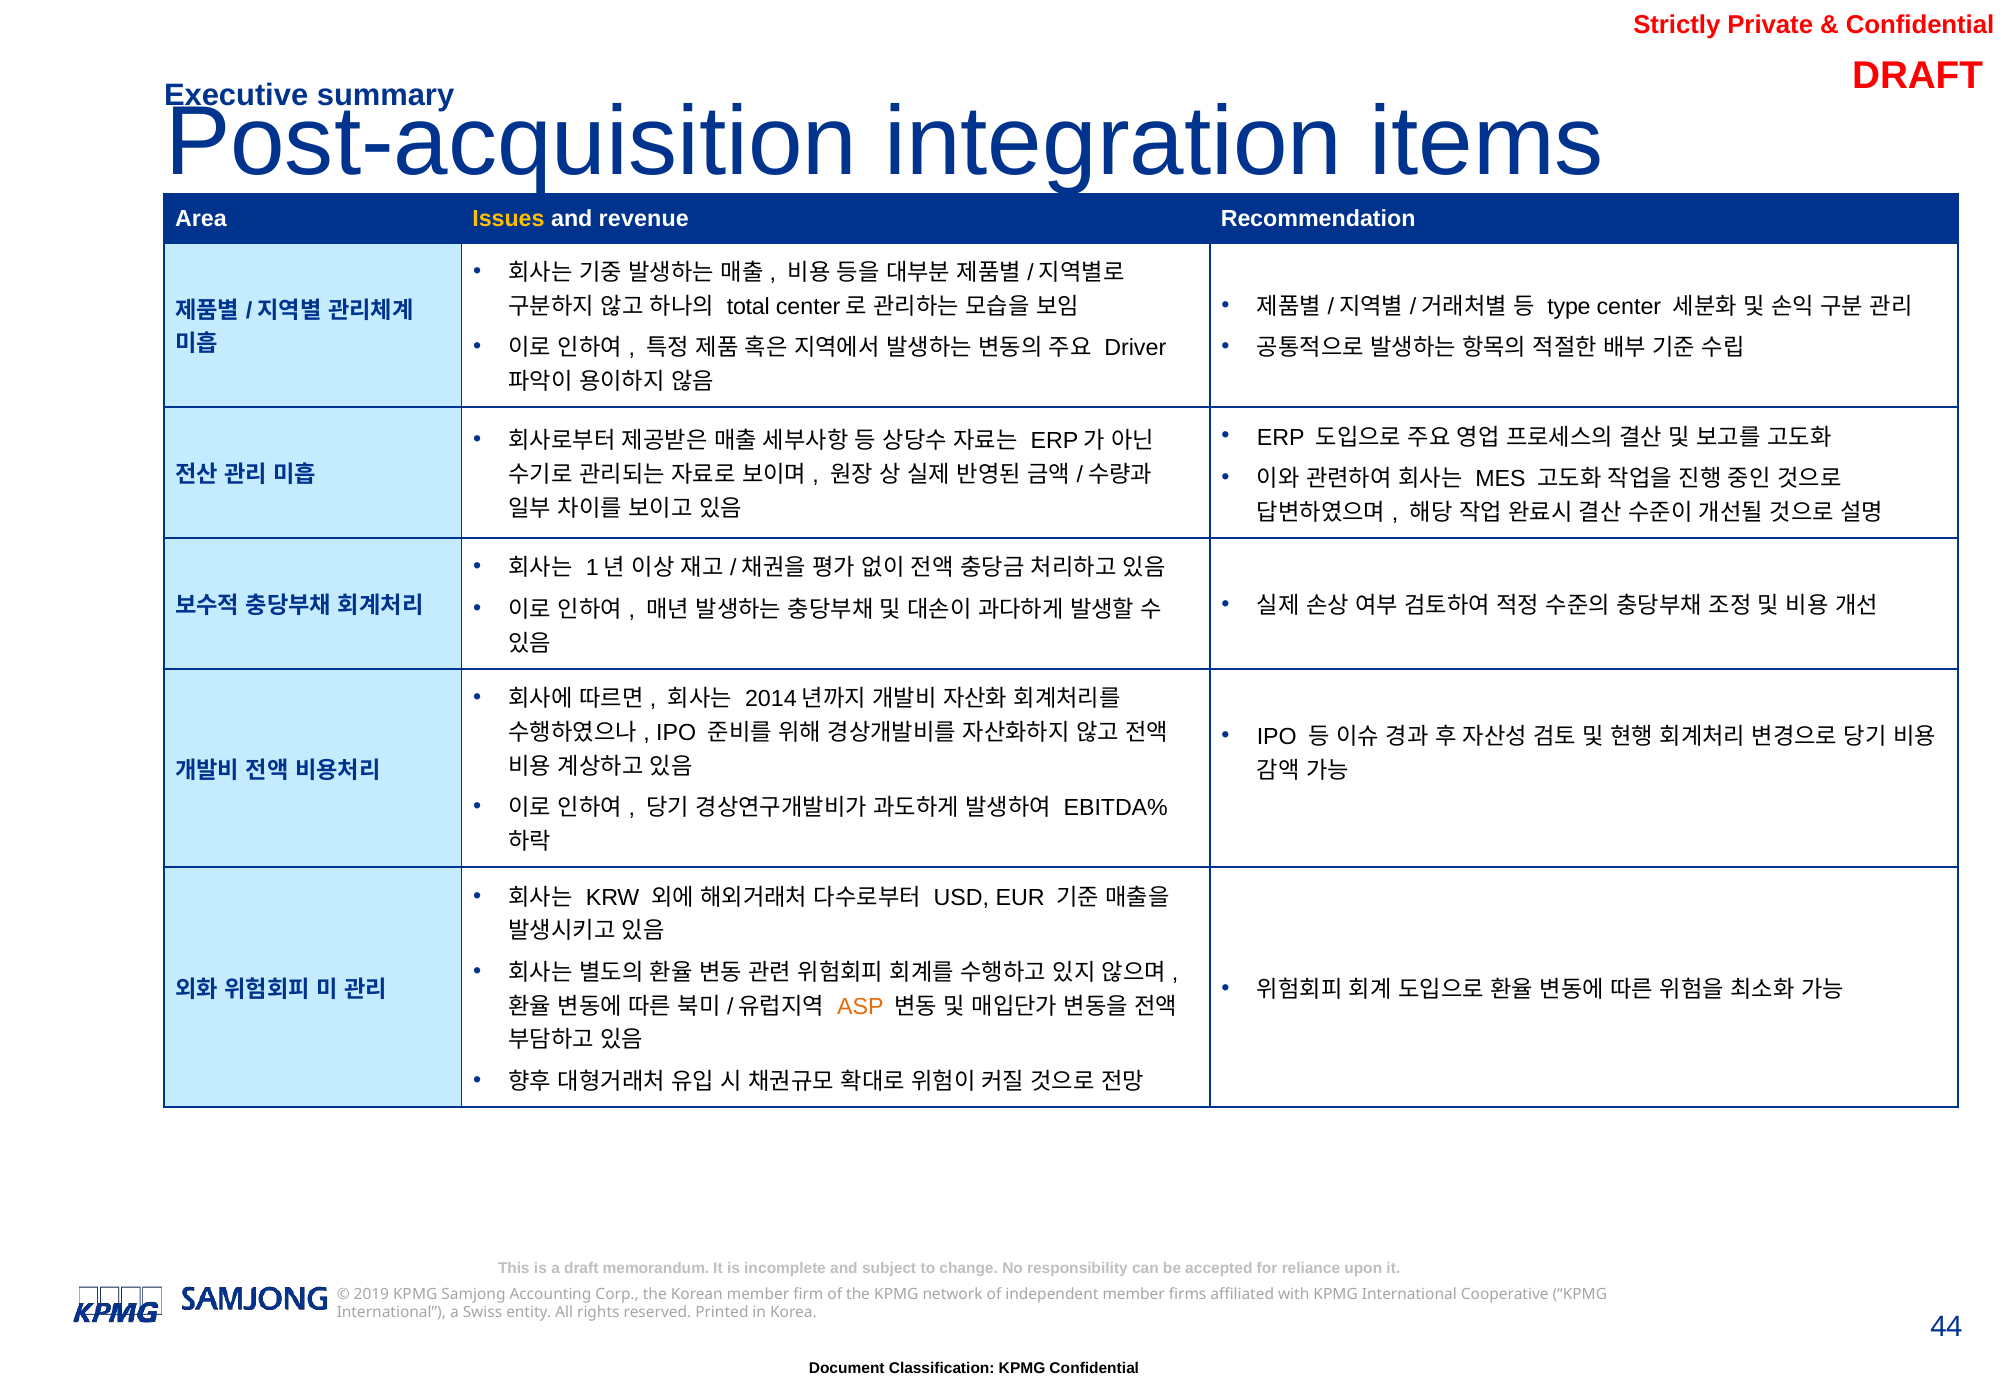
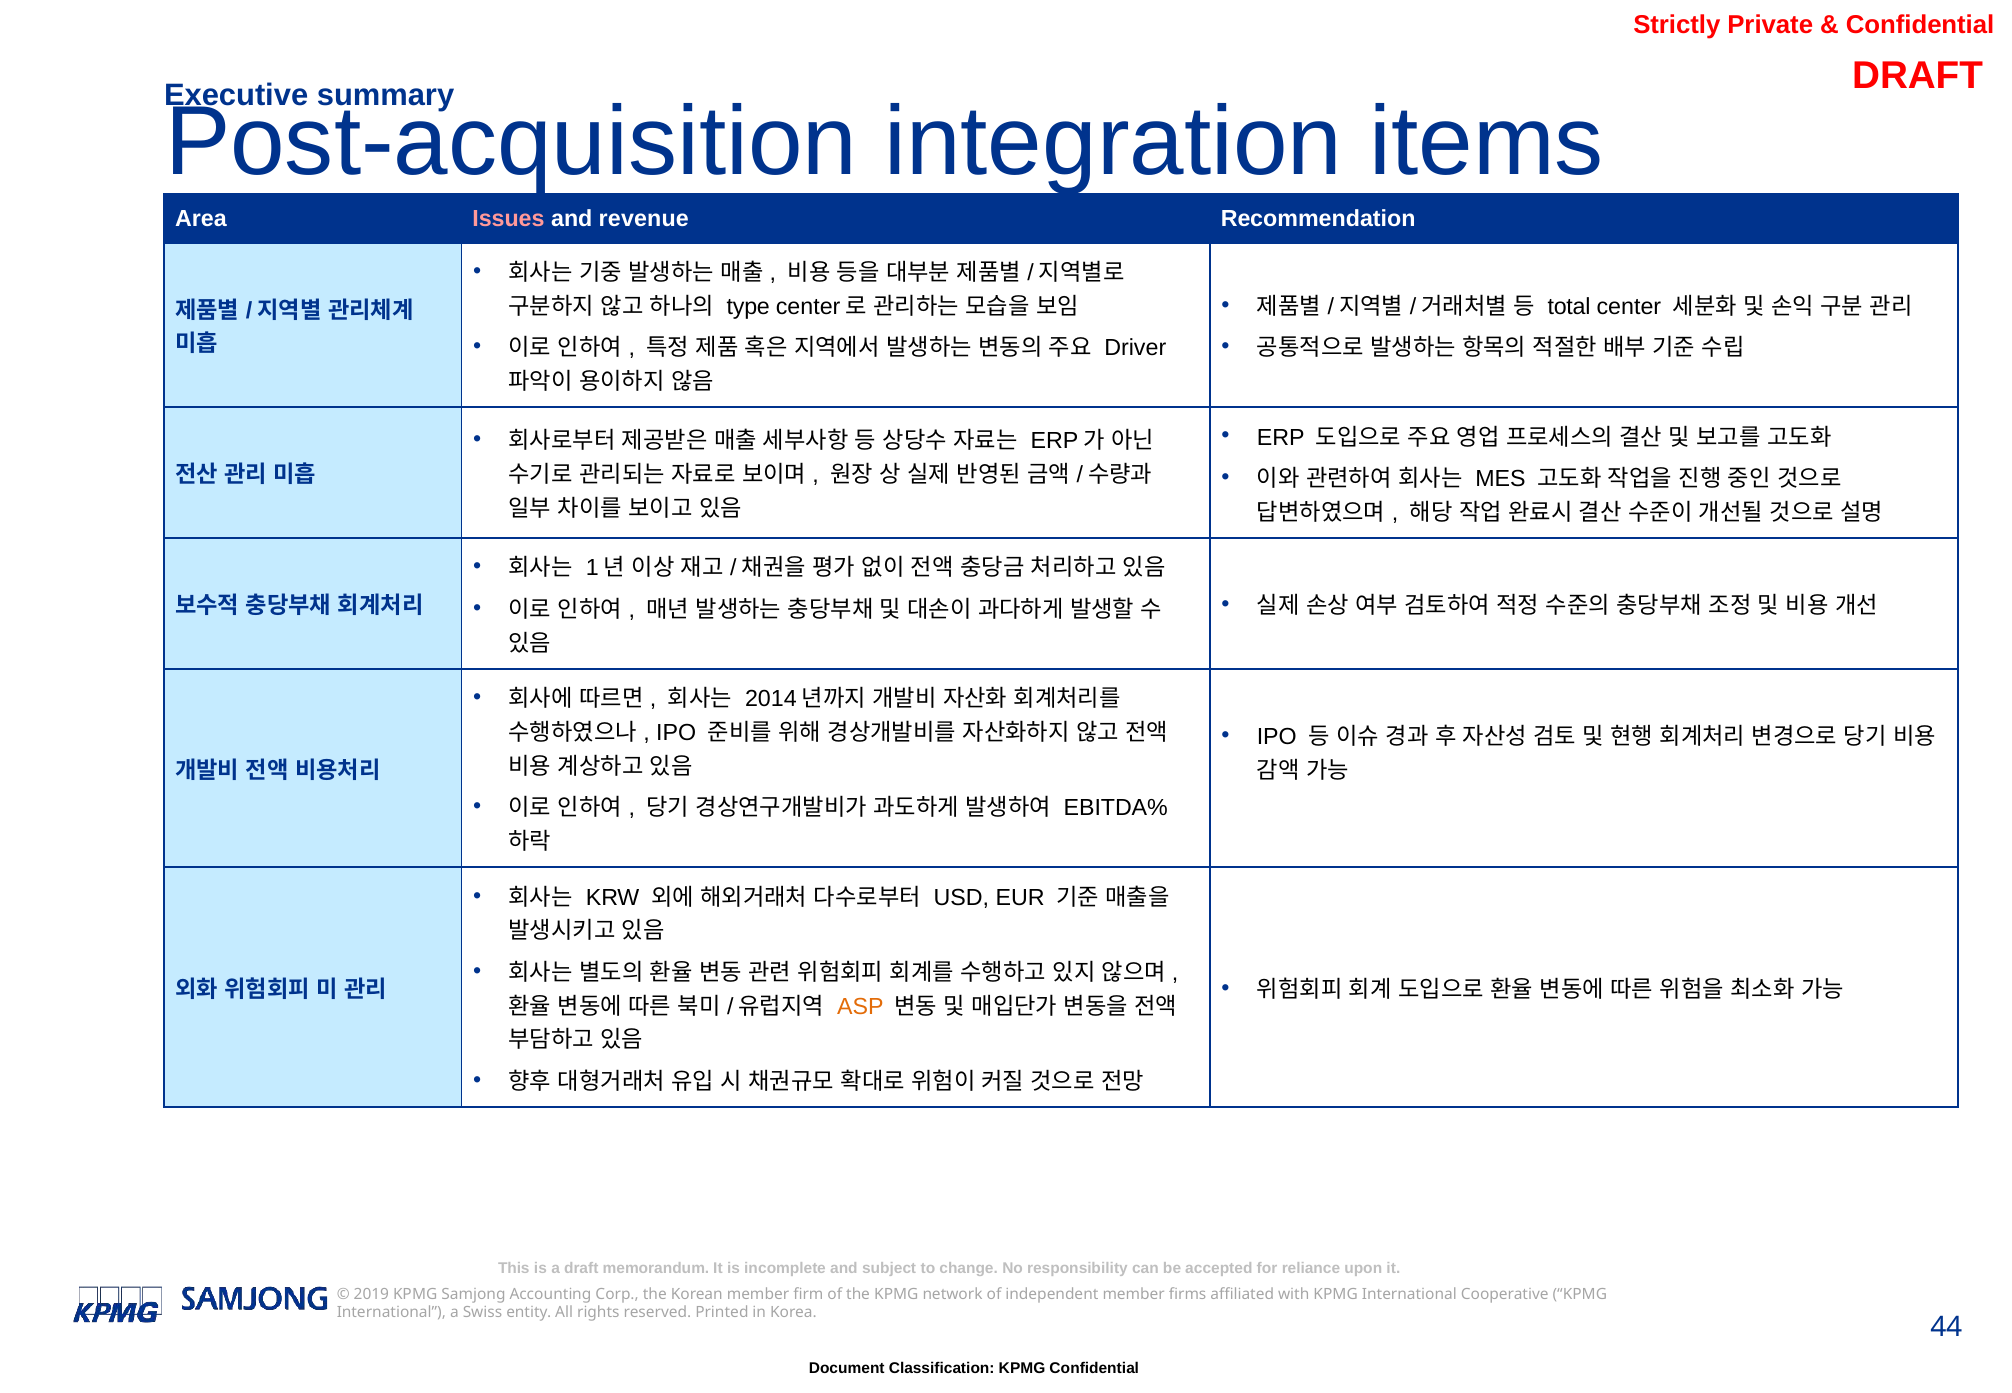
Issues colour: yellow -> pink
type: type -> total
total: total -> type
